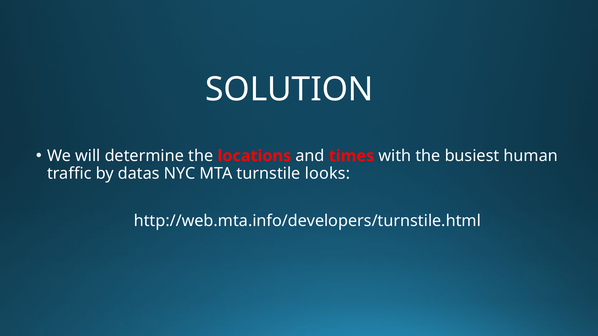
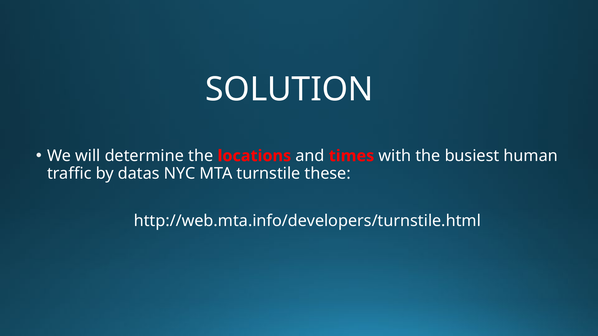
looks: looks -> these
